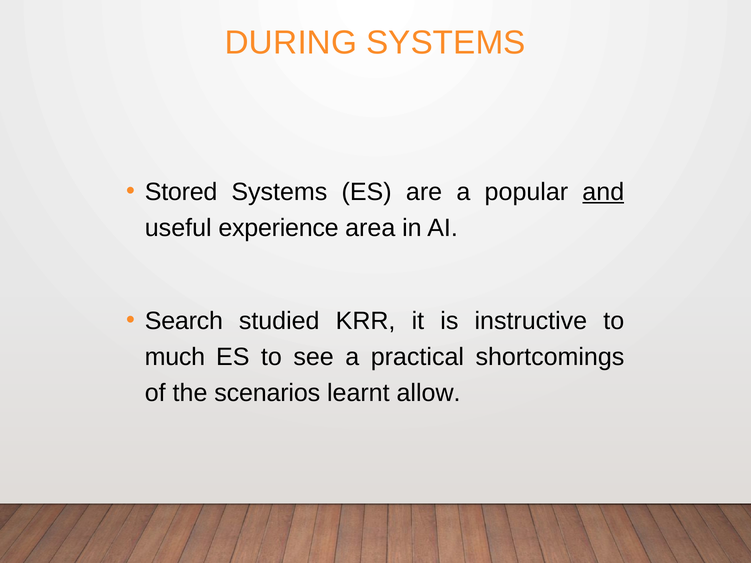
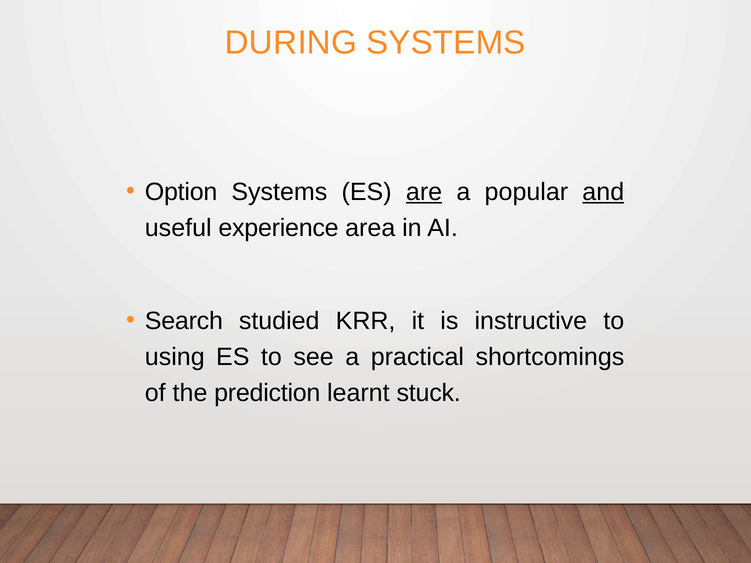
Stored: Stored -> Option
are underline: none -> present
much: much -> using
scenarios: scenarios -> prediction
allow: allow -> stuck
